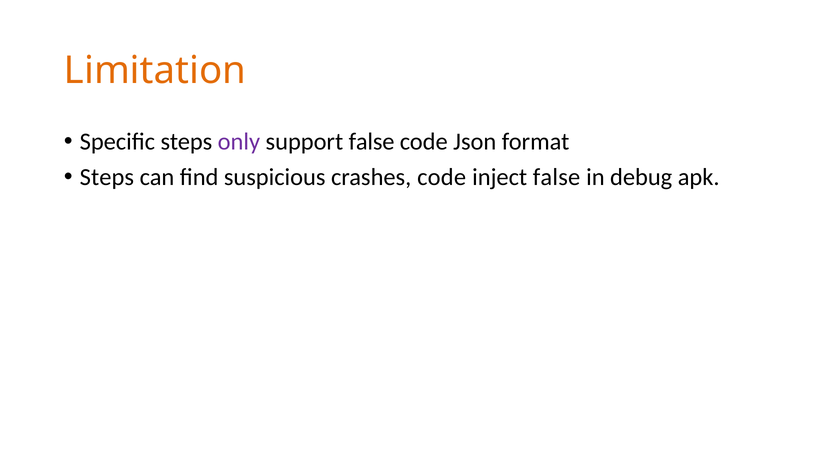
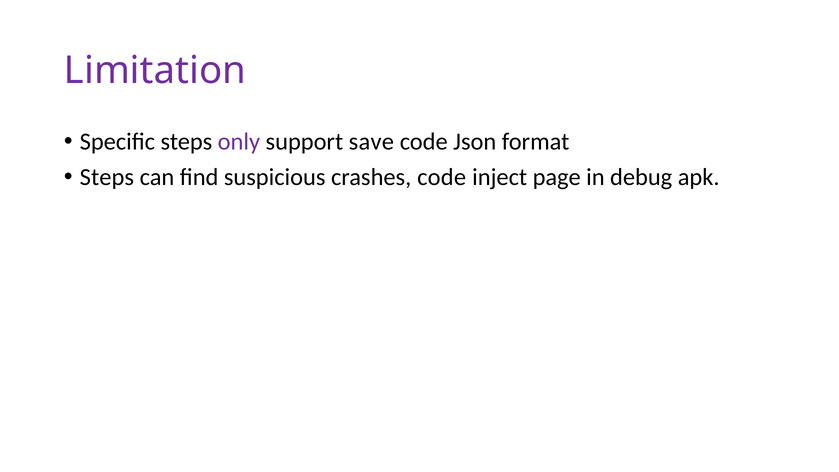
Limitation colour: orange -> purple
support false: false -> save
inject false: false -> page
